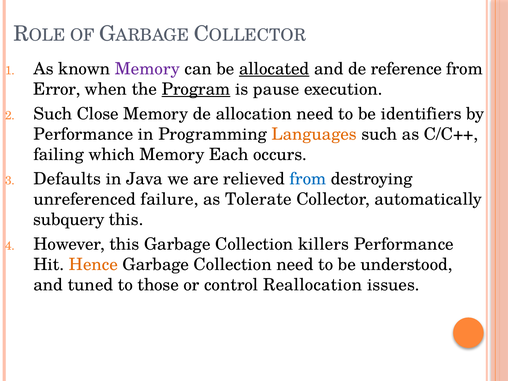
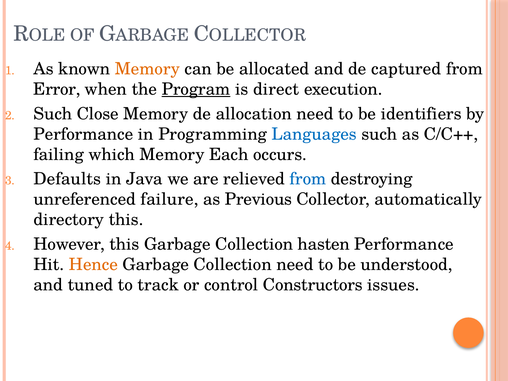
Memory at (147, 69) colour: purple -> orange
allocated underline: present -> none
reference: reference -> captured
pause: pause -> direct
Languages colour: orange -> blue
Tolerate: Tolerate -> Previous
subquery: subquery -> directory
killers: killers -> hasten
those: those -> track
Reallocation: Reallocation -> Constructors
